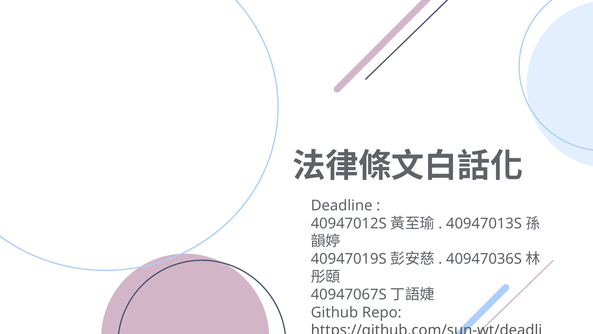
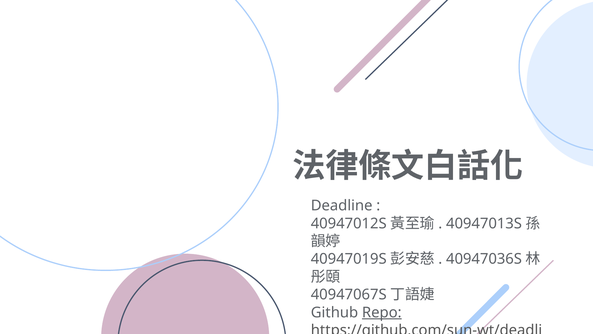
Repo underline: none -> present
